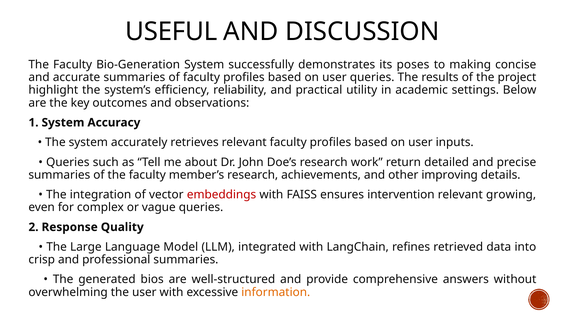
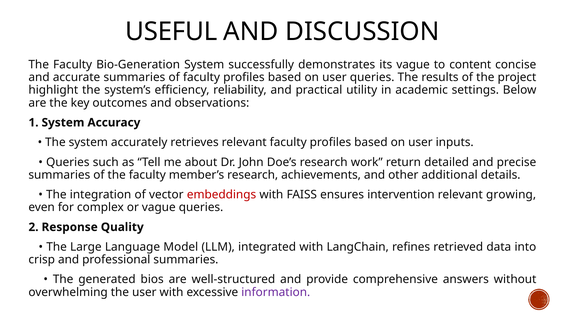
its poses: poses -> vague
making: making -> content
improving: improving -> additional
information colour: orange -> purple
